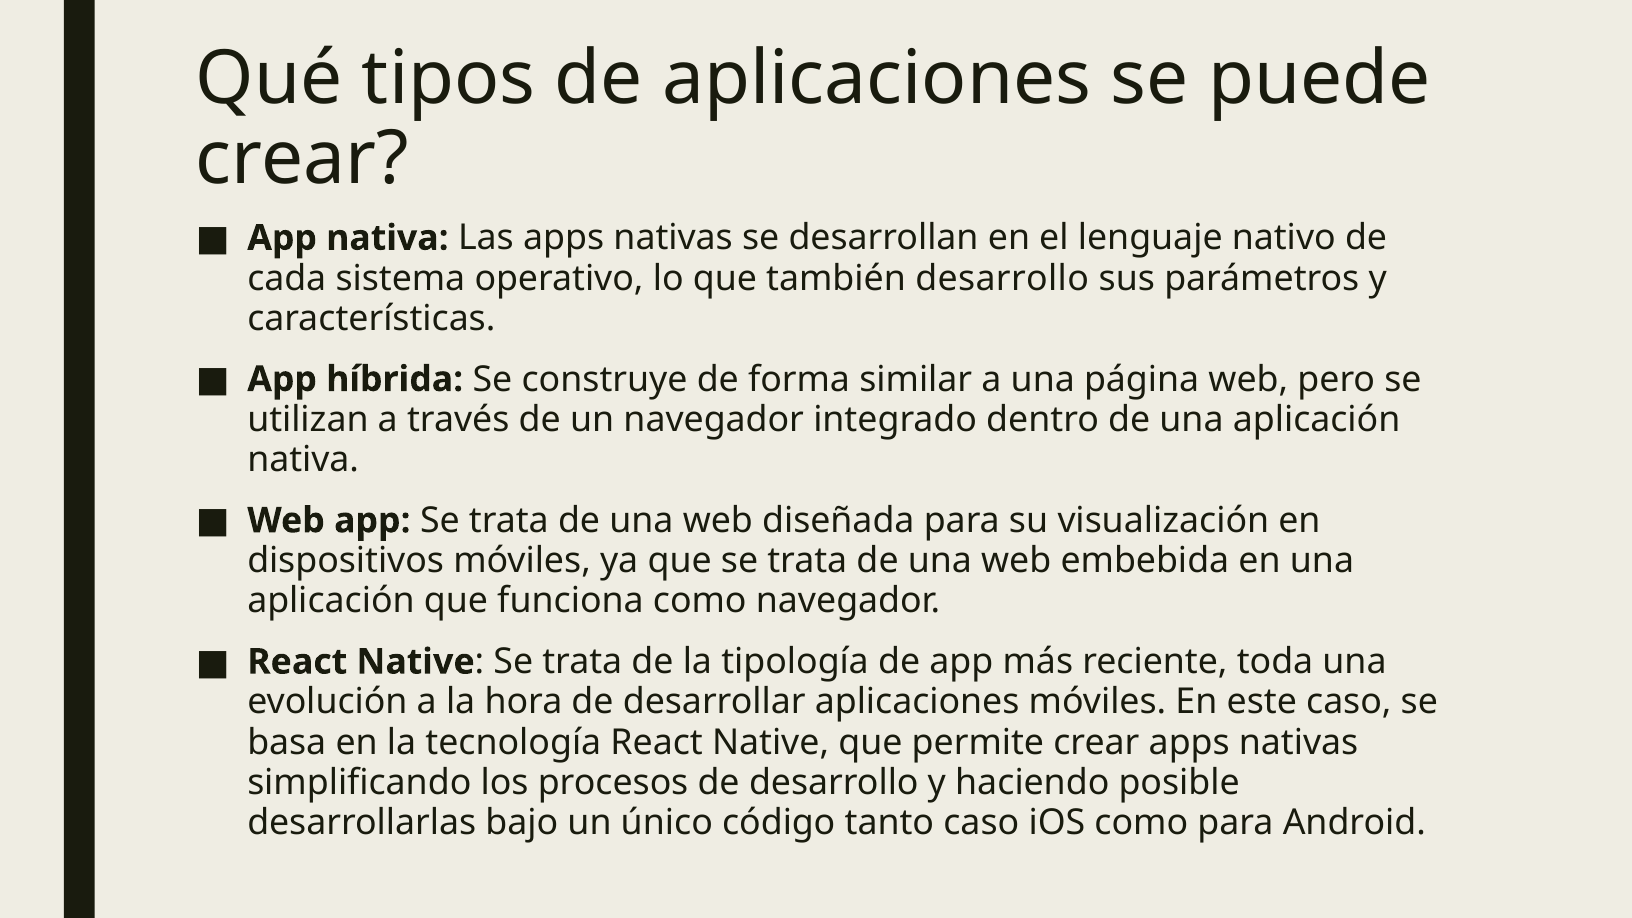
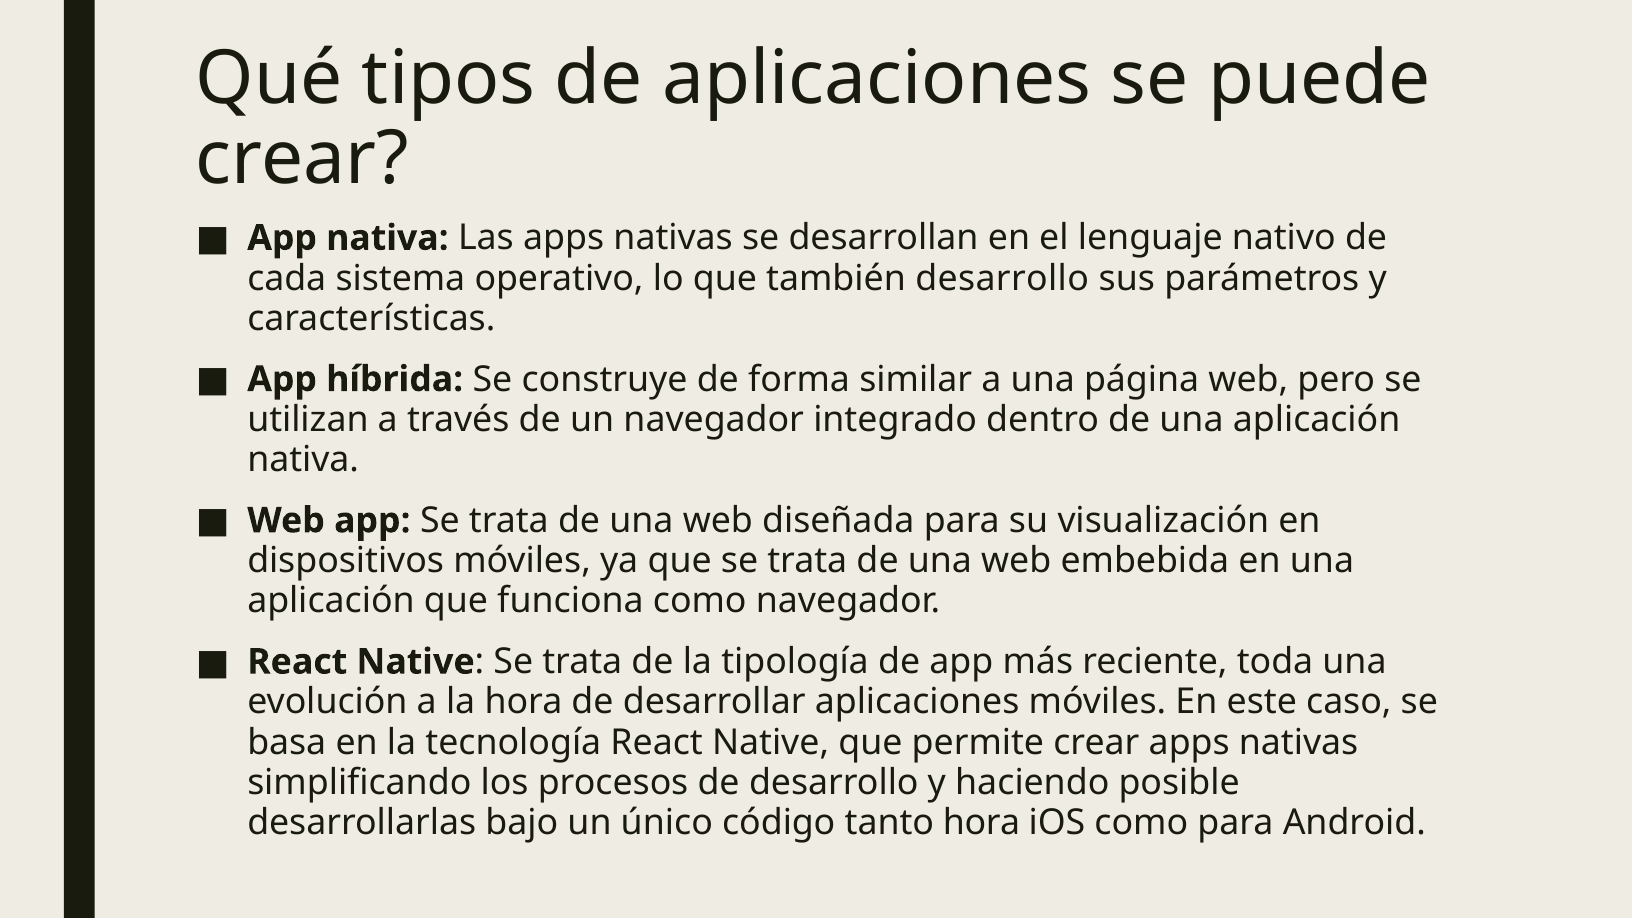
tanto caso: caso -> hora
